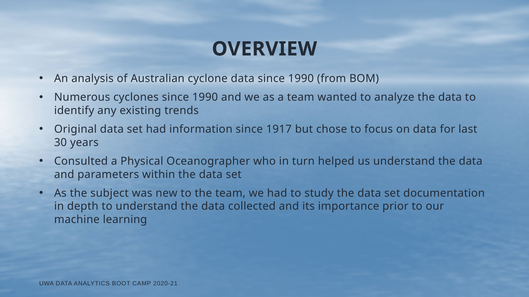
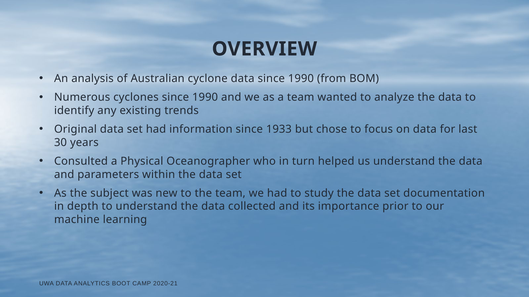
1917: 1917 -> 1933
